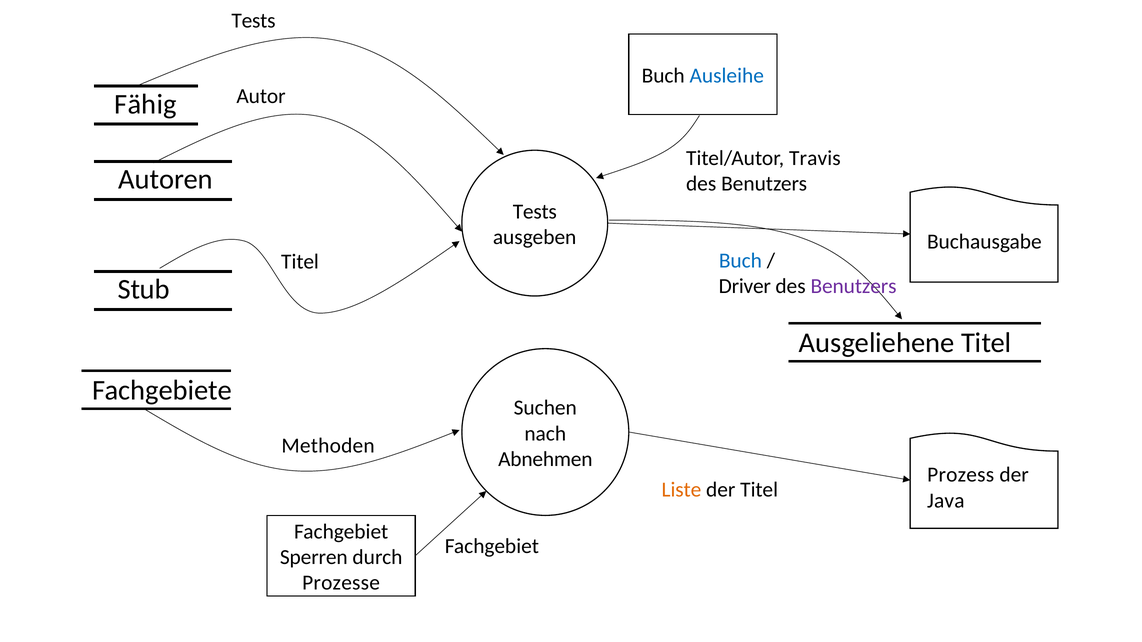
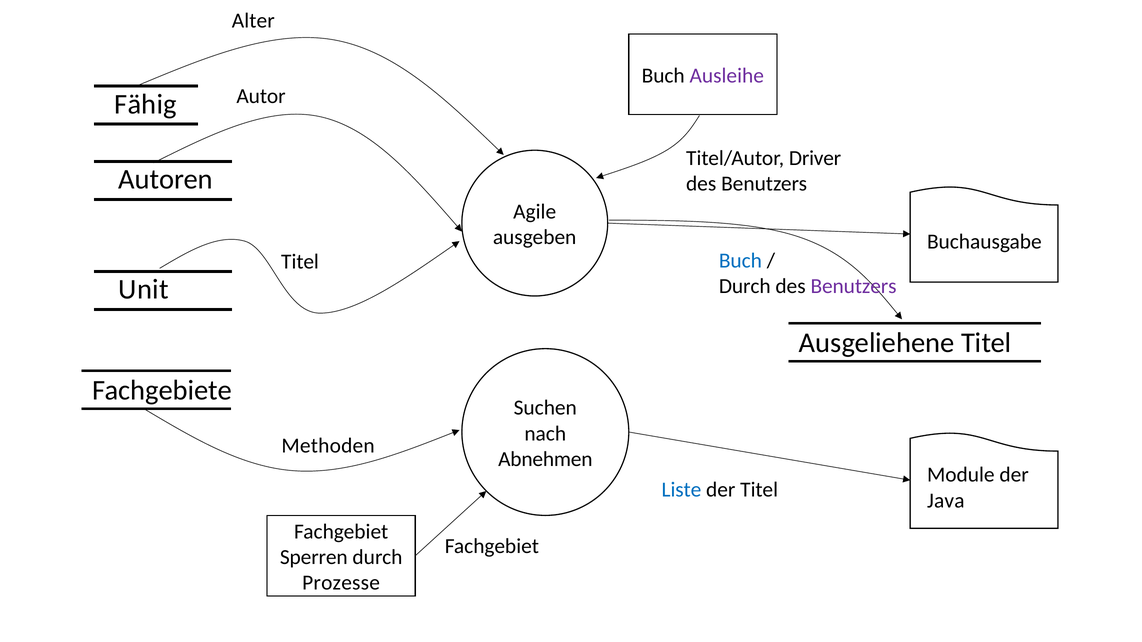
Tests at (253, 21): Tests -> Alter
Ausleihe colour: blue -> purple
Travis: Travis -> Driver
Tests at (535, 212): Tests -> Agile
Driver at (745, 286): Driver -> Durch
Stub: Stub -> Unit
Prozess: Prozess -> Module
Liste colour: orange -> blue
